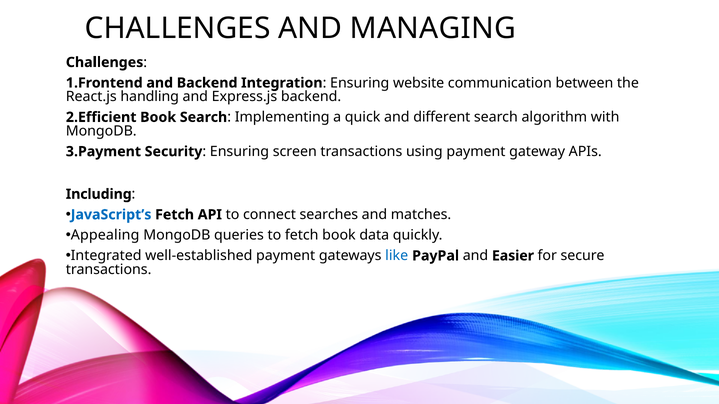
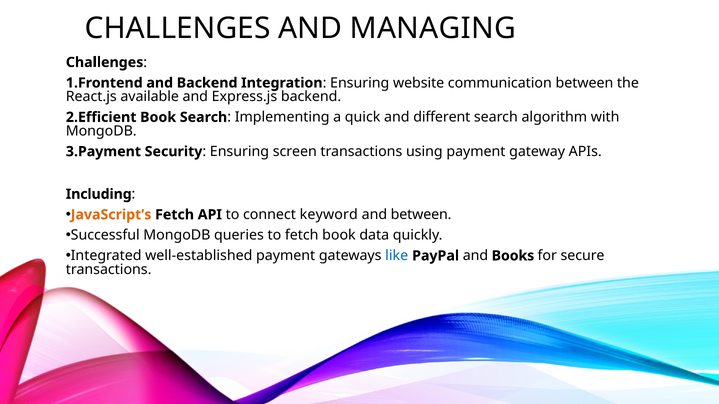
handling: handling -> available
JavaScript’s colour: blue -> orange
searches: searches -> keyword
and matches: matches -> between
Appealing: Appealing -> Successful
Easier: Easier -> Books
